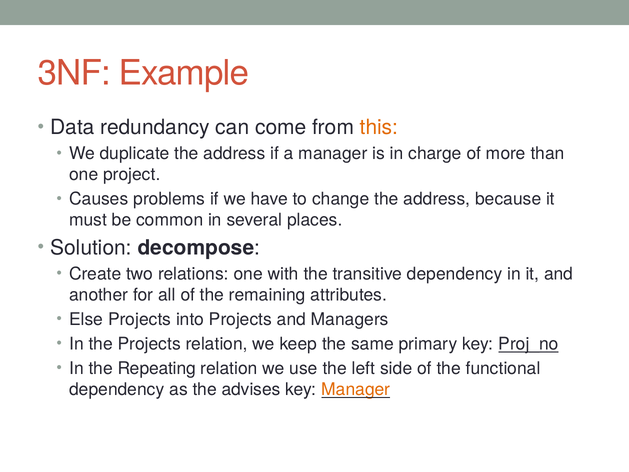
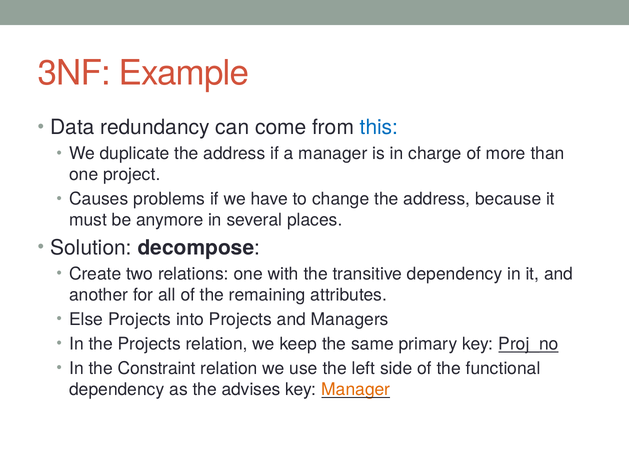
this colour: orange -> blue
common: common -> anymore
Repeating: Repeating -> Constraint
